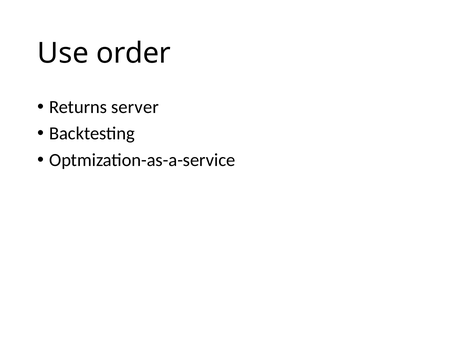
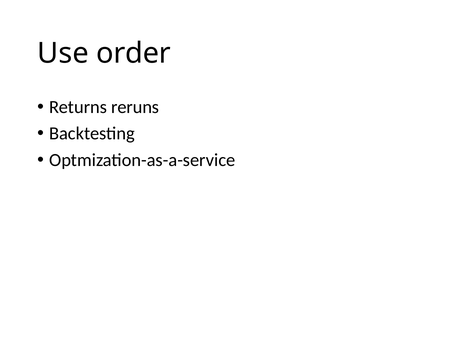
server: server -> reruns
